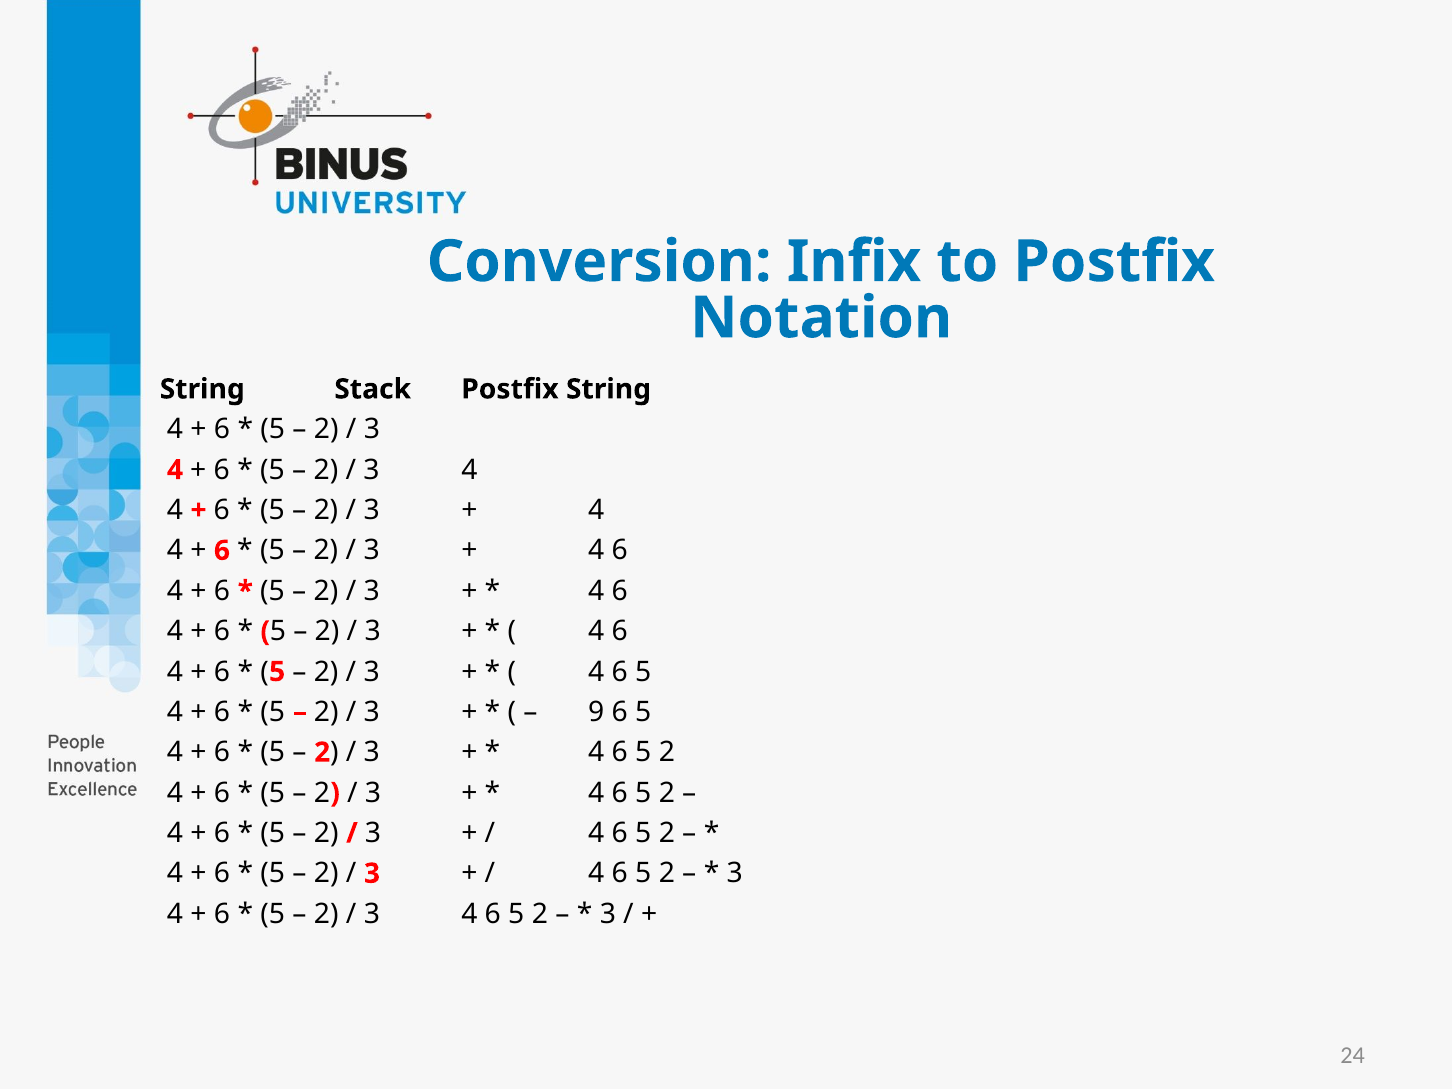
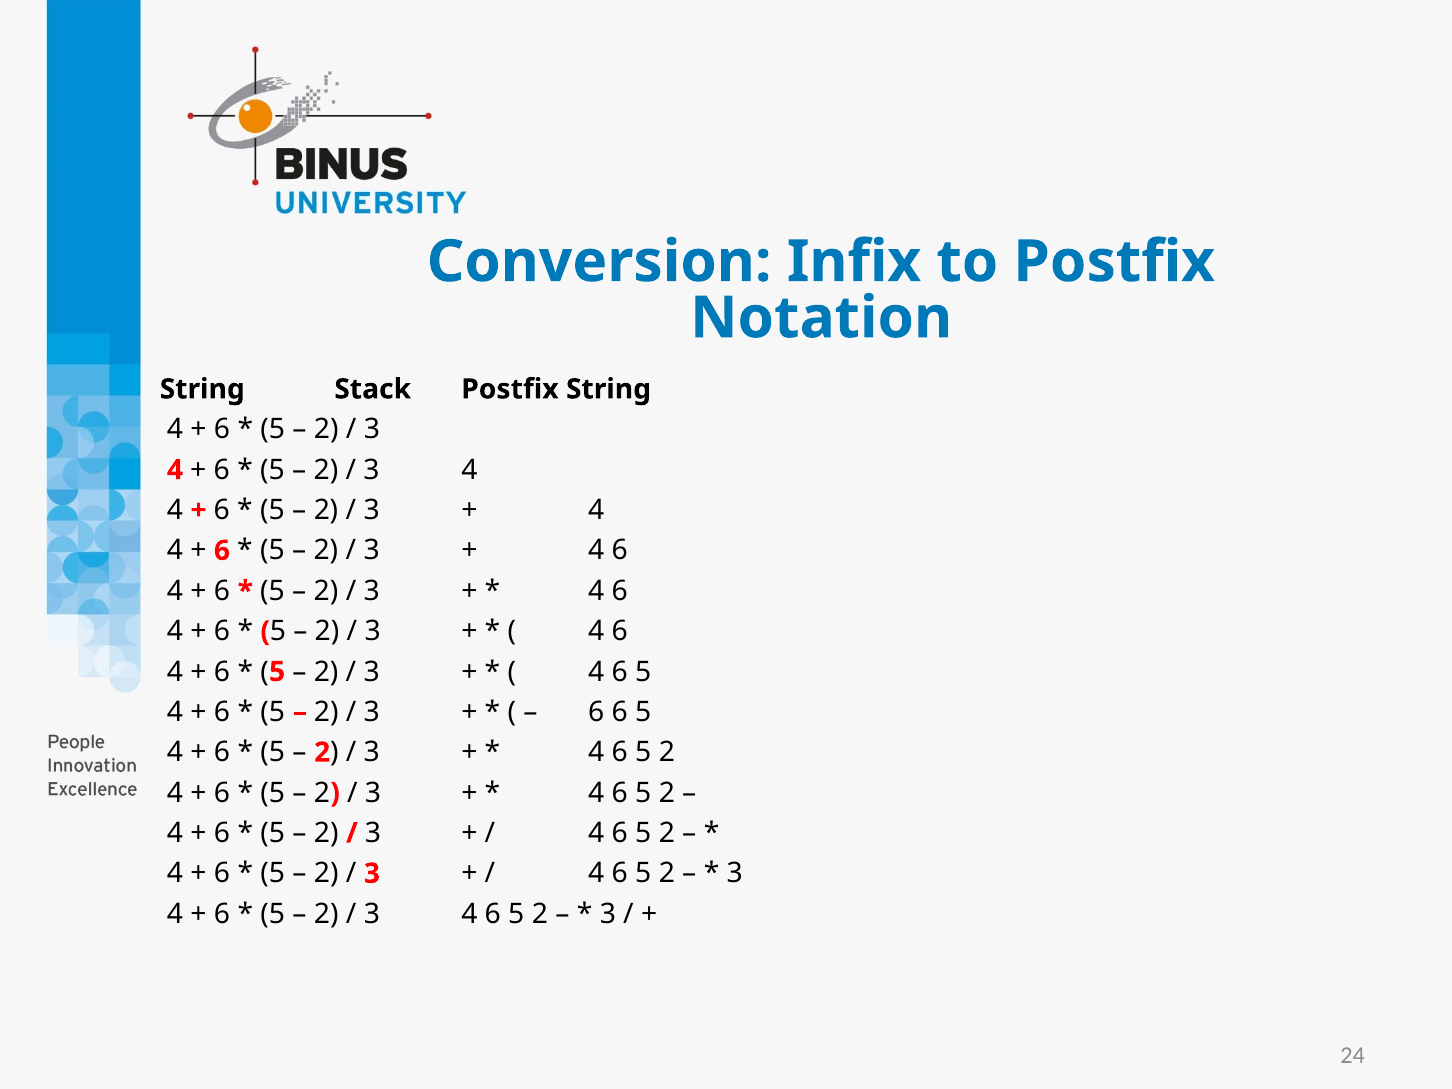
9 at (596, 712): 9 -> 6
